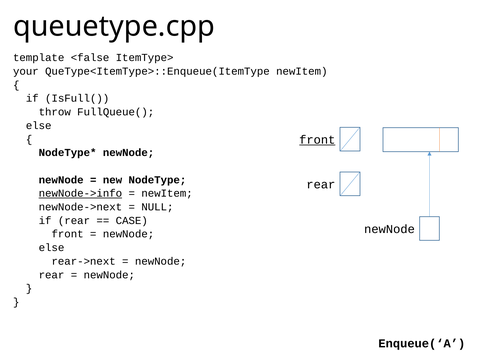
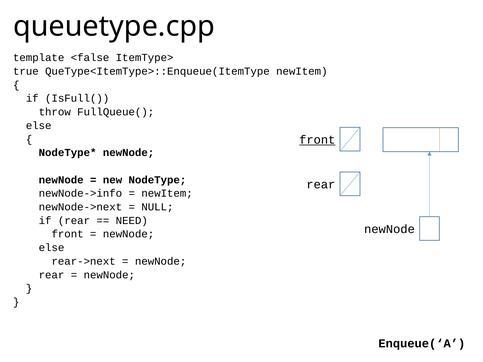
your: your -> true
newNode->info underline: present -> none
CASE: CASE -> NEED
